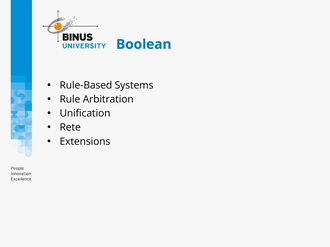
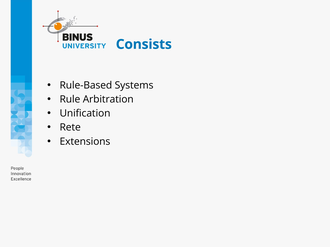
Boolean: Boolean -> Consists
